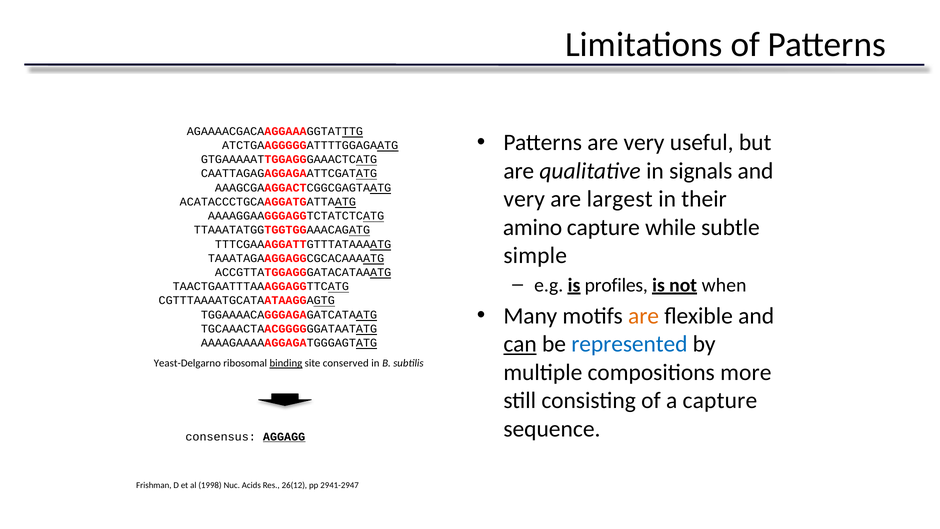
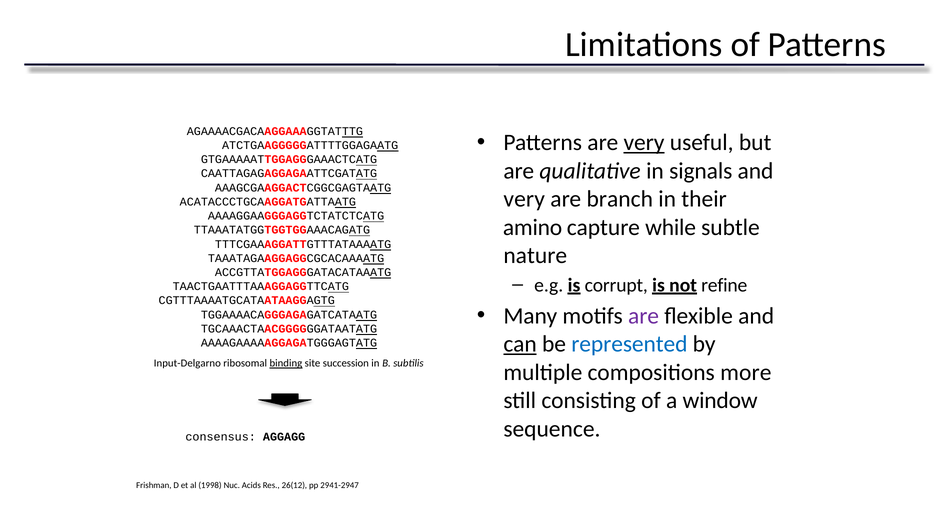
very at (644, 143) underline: none -> present
largest: largest -> branch
simple: simple -> nature
profiles: profiles -> corrupt
when: when -> refine
are at (644, 316) colour: orange -> purple
Yeast-Delgarno: Yeast-Delgarno -> Input-Delgarno
conserved: conserved -> succession
a capture: capture -> window
AGGAGG underline: present -> none
